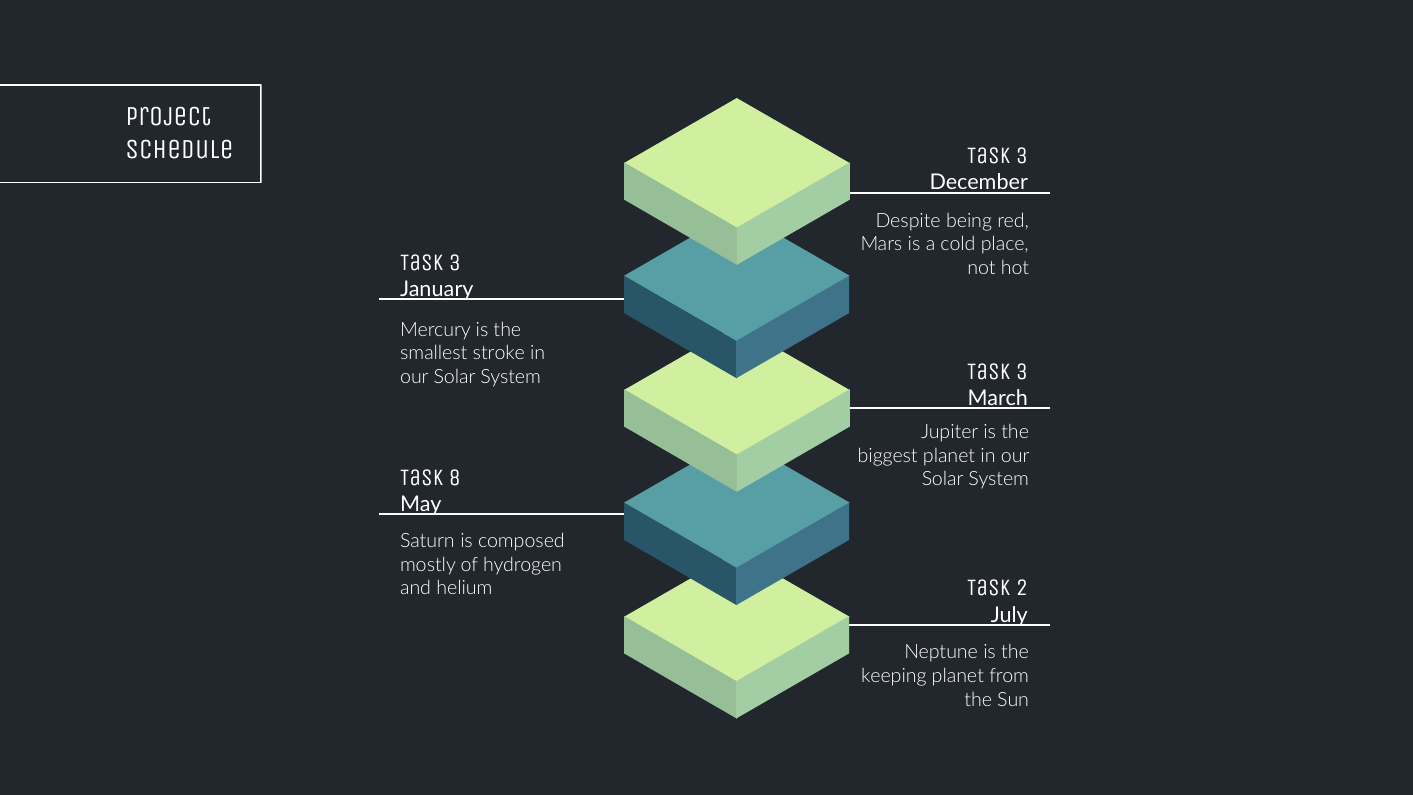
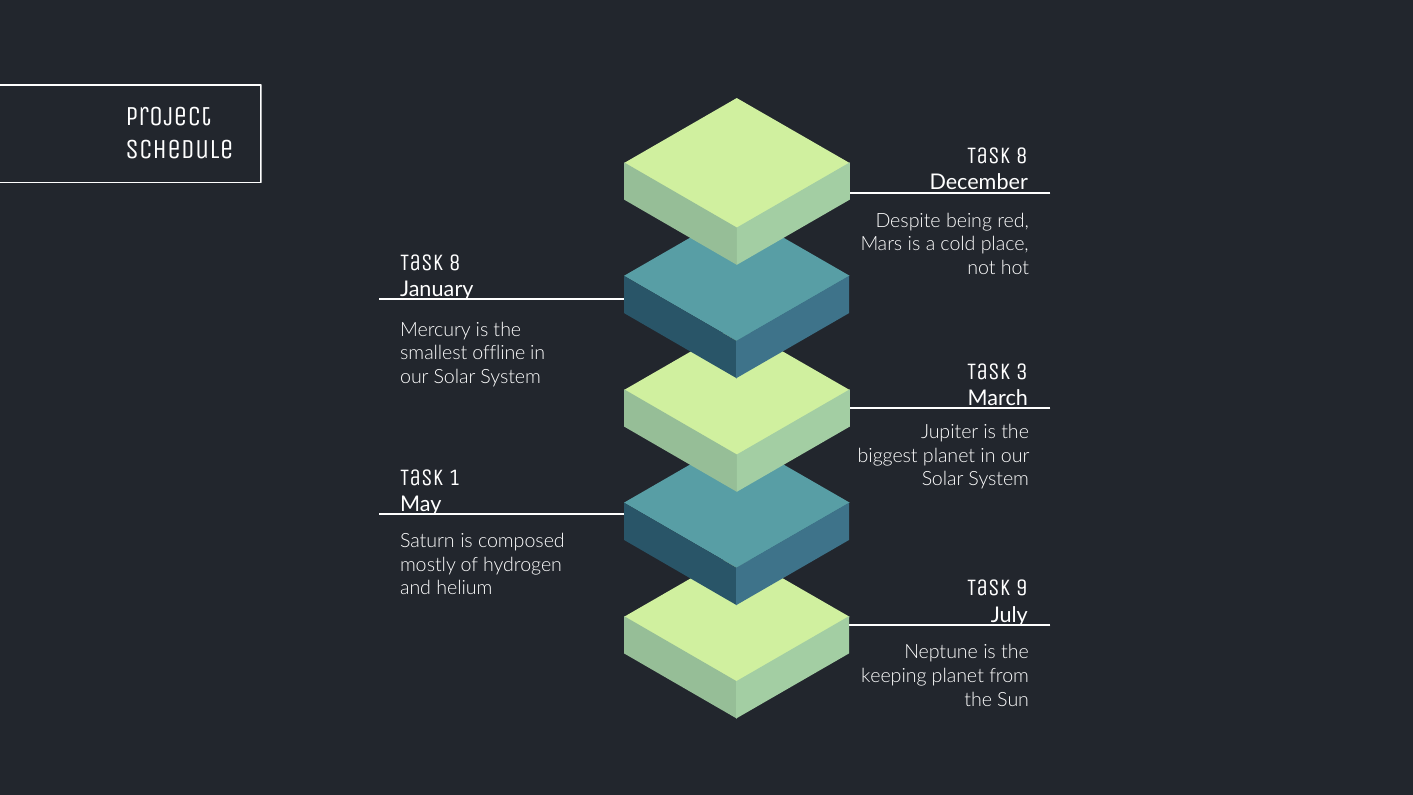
3 at (1022, 156): 3 -> 8
3 at (455, 263): 3 -> 8
stroke: stroke -> offline
8: 8 -> 1
2: 2 -> 9
